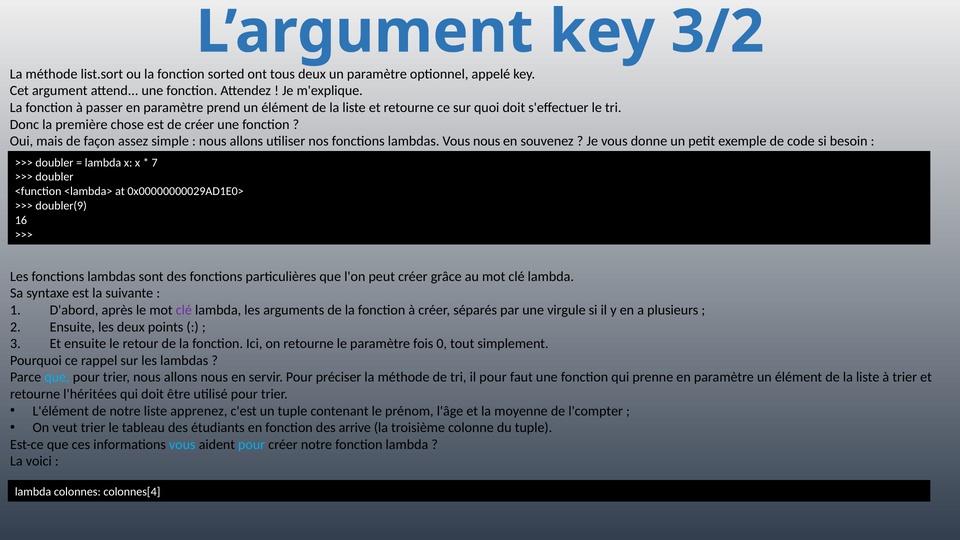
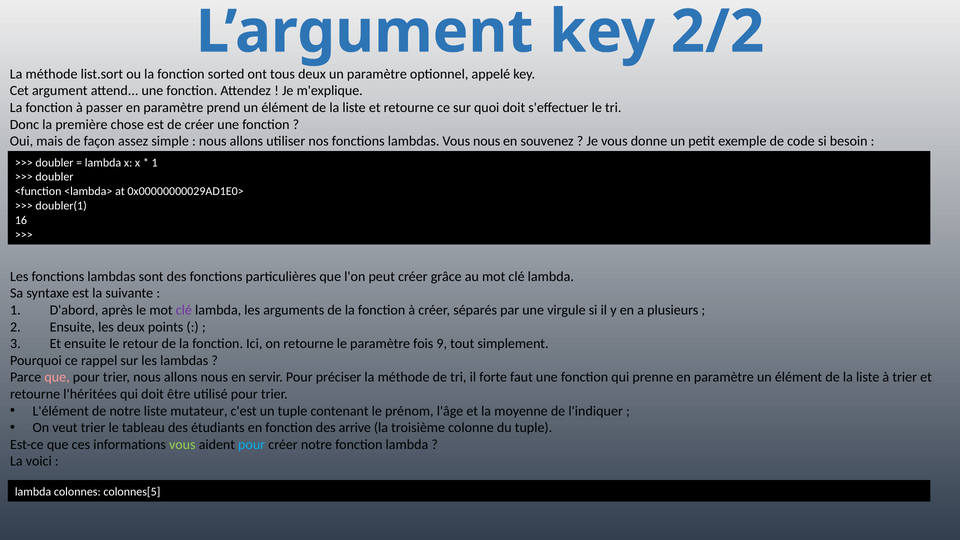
3/2: 3/2 -> 2/2
7 at (155, 163): 7 -> 1
doubler(9: doubler(9 -> doubler(1
0: 0 -> 9
que at (57, 377) colour: light blue -> pink
il pour: pour -> forte
apprenez: apprenez -> mutateur
l'compter: l'compter -> l'indiquer
vous at (182, 445) colour: light blue -> light green
colonnes[4: colonnes[4 -> colonnes[5
